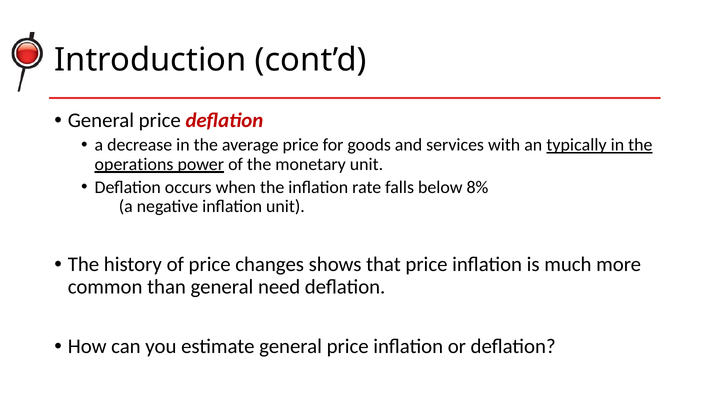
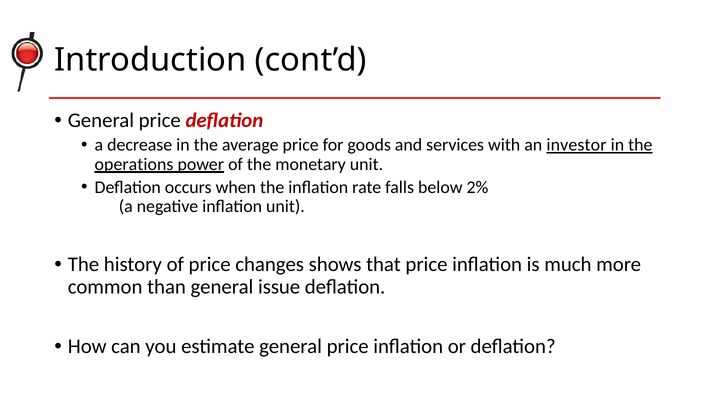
typically: typically -> investor
8%: 8% -> 2%
need: need -> issue
